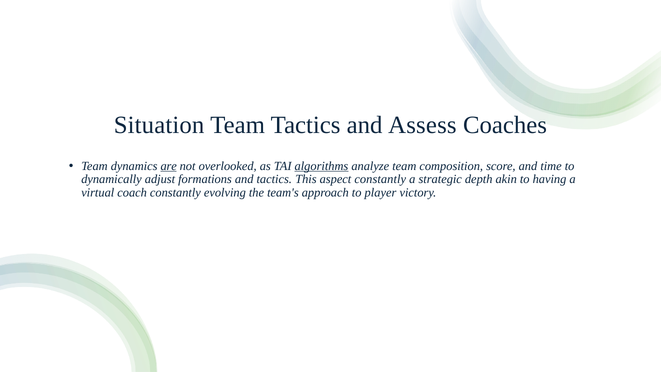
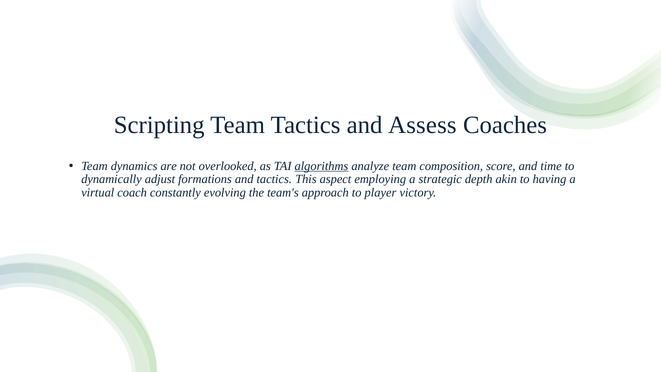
Situation: Situation -> Scripting
are underline: present -> none
aspect constantly: constantly -> employing
